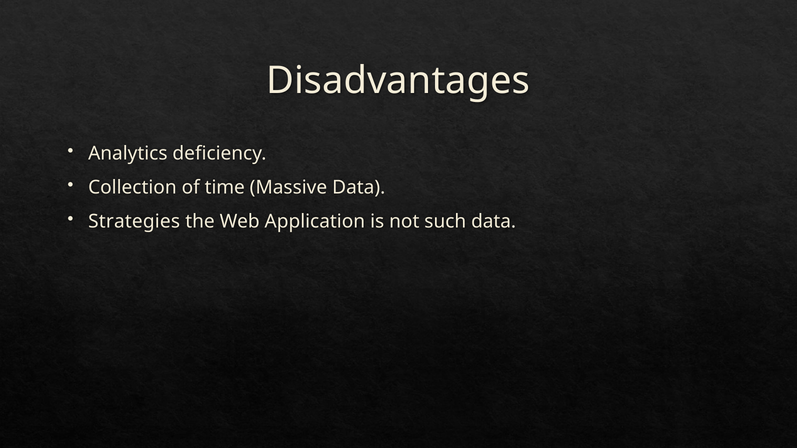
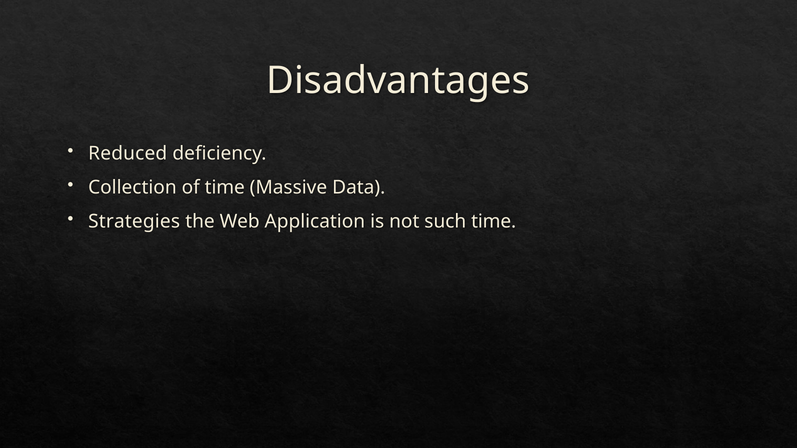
Analytics: Analytics -> Reduced
such data: data -> time
